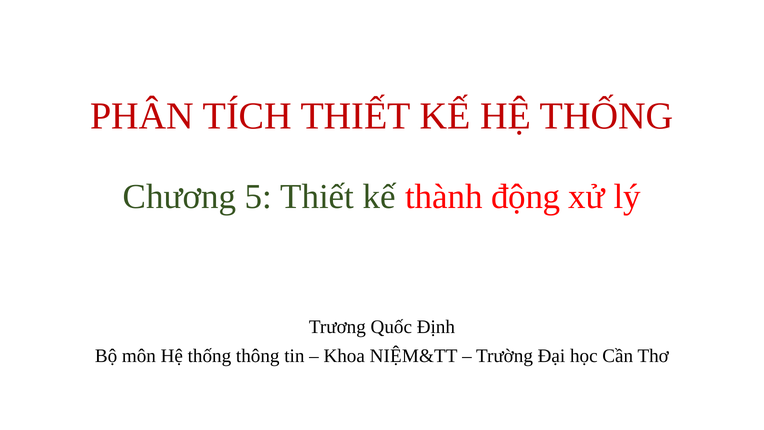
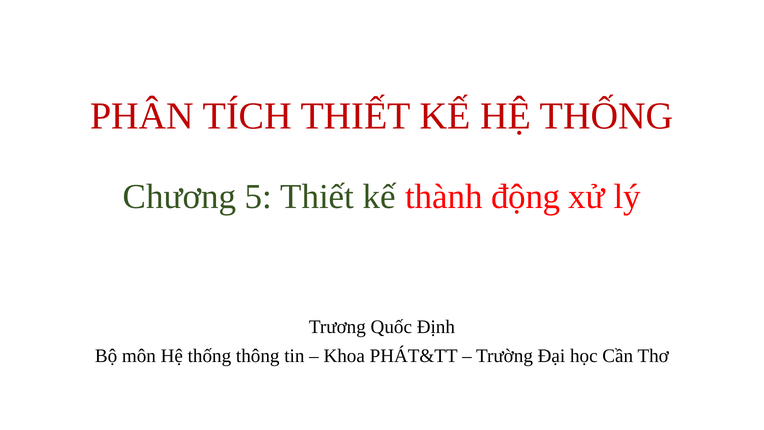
NIỆM&TT: NIỆM&TT -> PHÁT&TT
